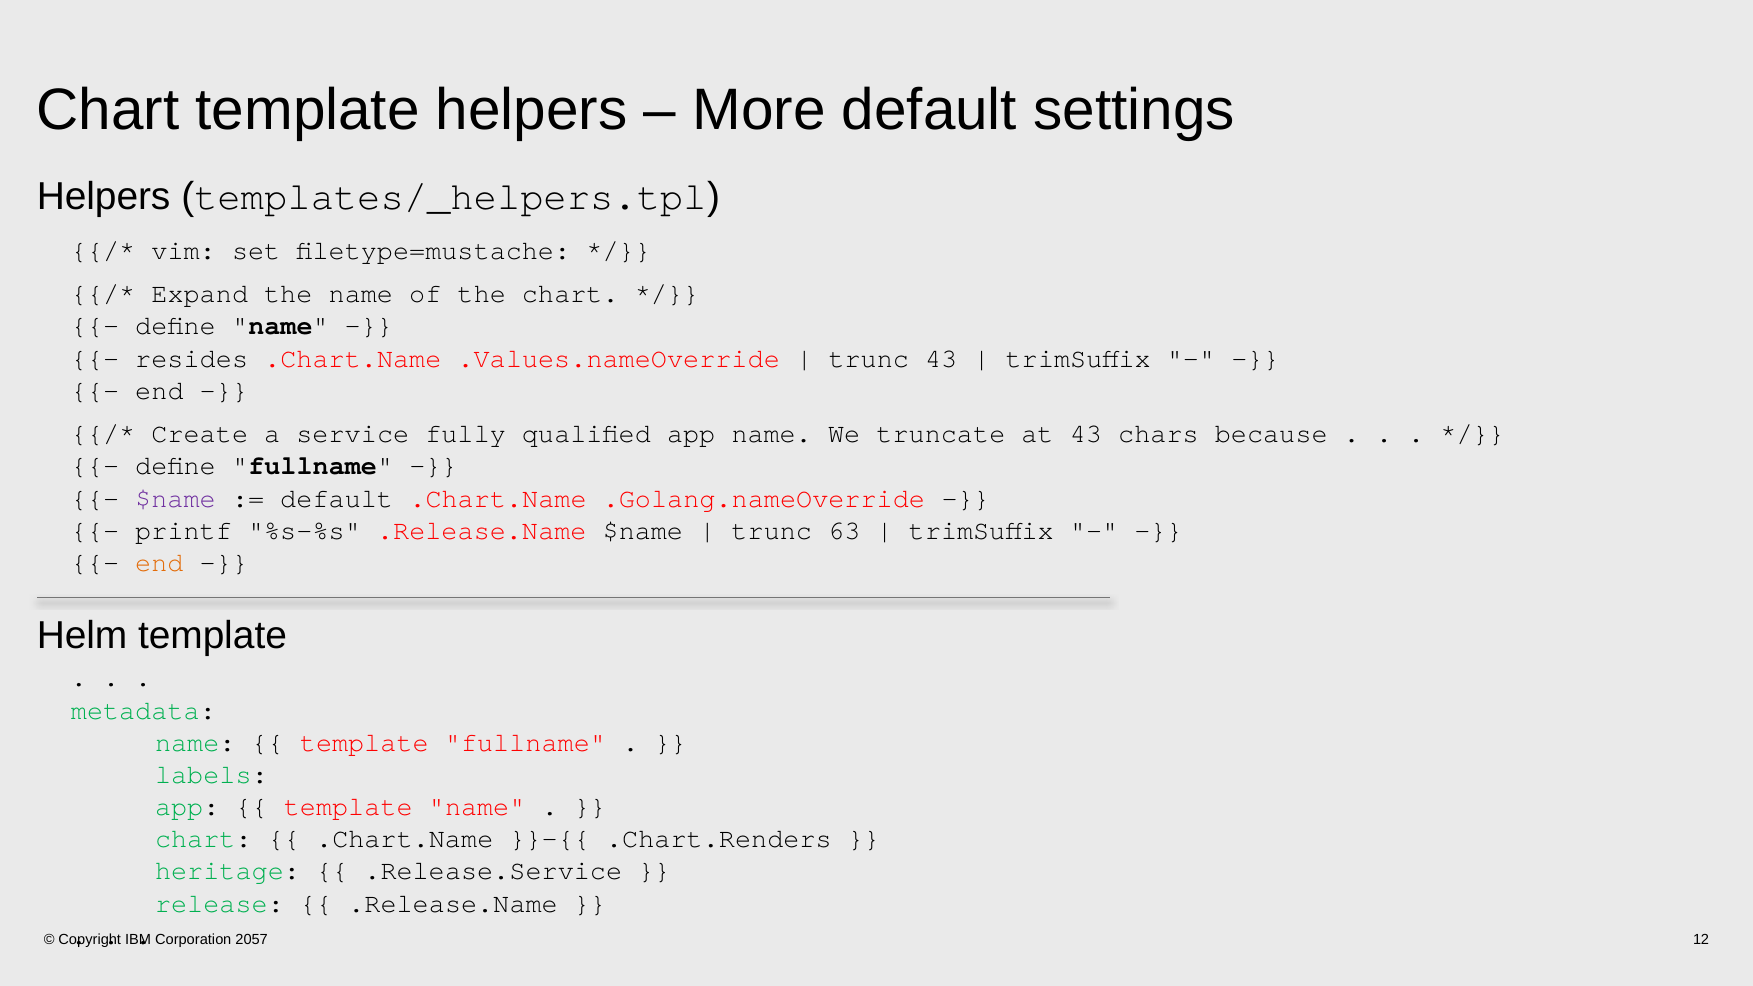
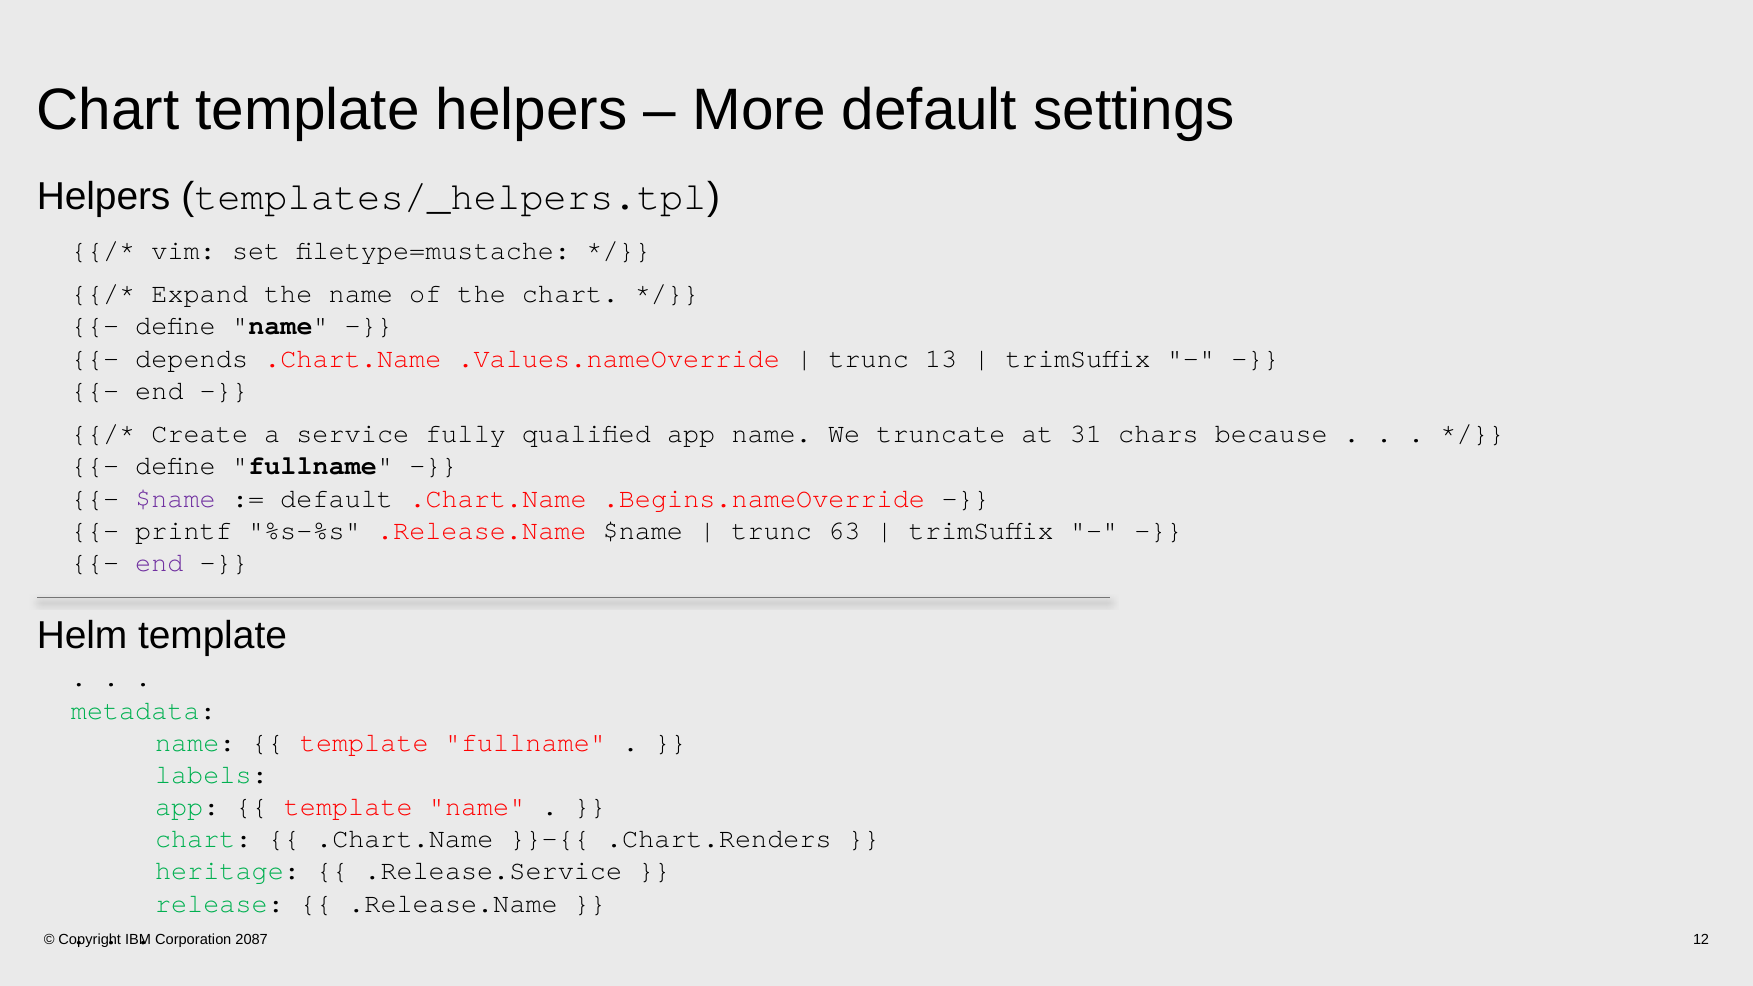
resides: resides -> depends
trunc 43: 43 -> 13
at 43: 43 -> 31
.Golang.nameOverride: .Golang.nameOverride -> .Begins.nameOverride
end at (159, 563) colour: orange -> purple
2057: 2057 -> 2087
